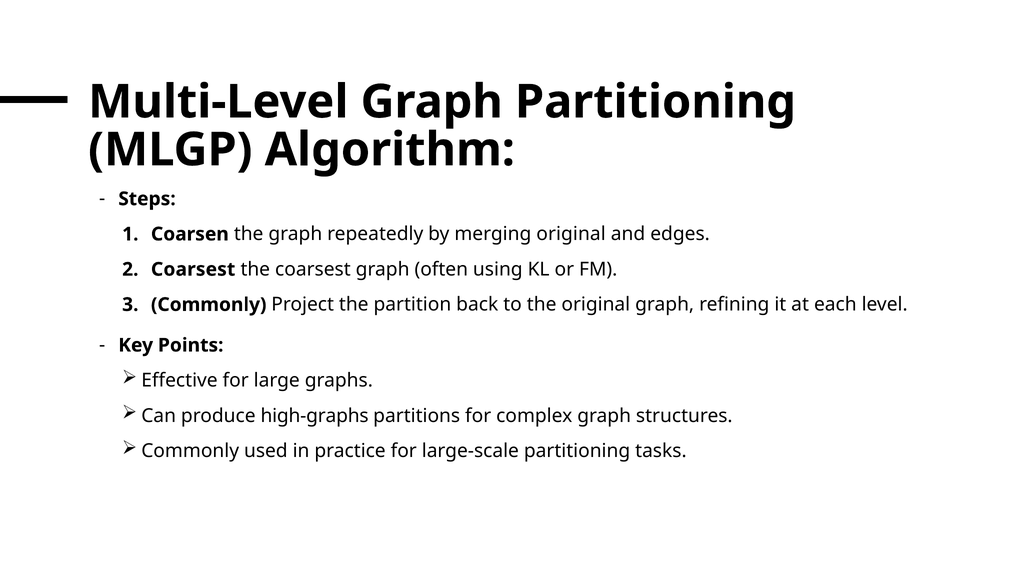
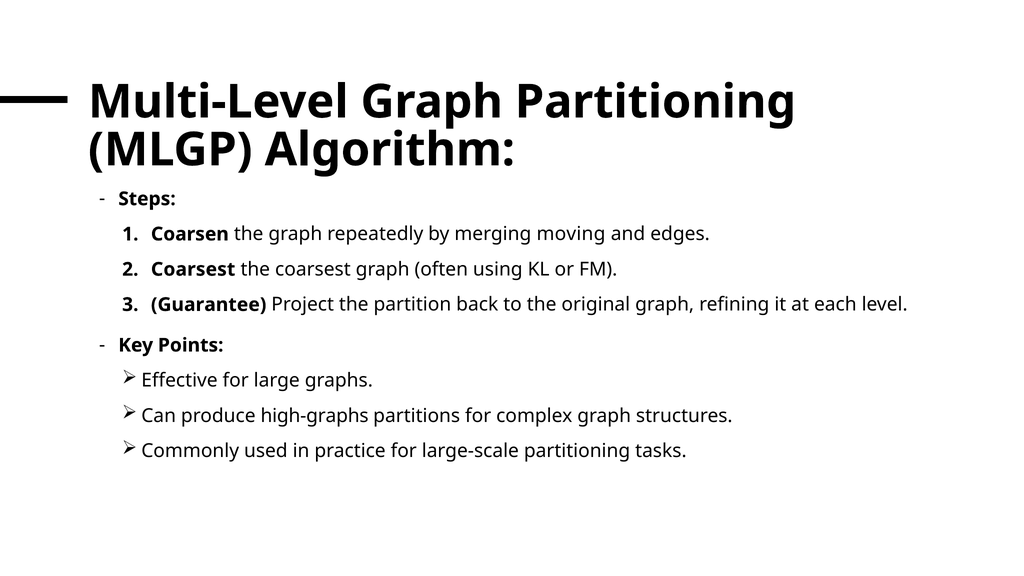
merging original: original -> moving
Commonly at (209, 305): Commonly -> Guarantee
